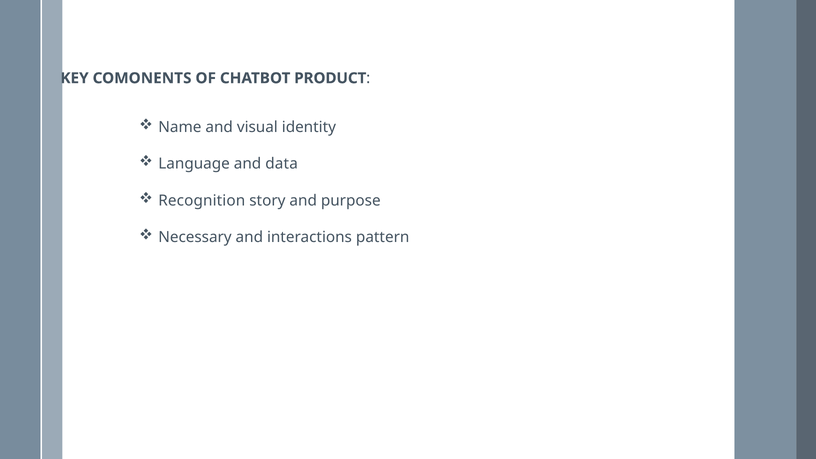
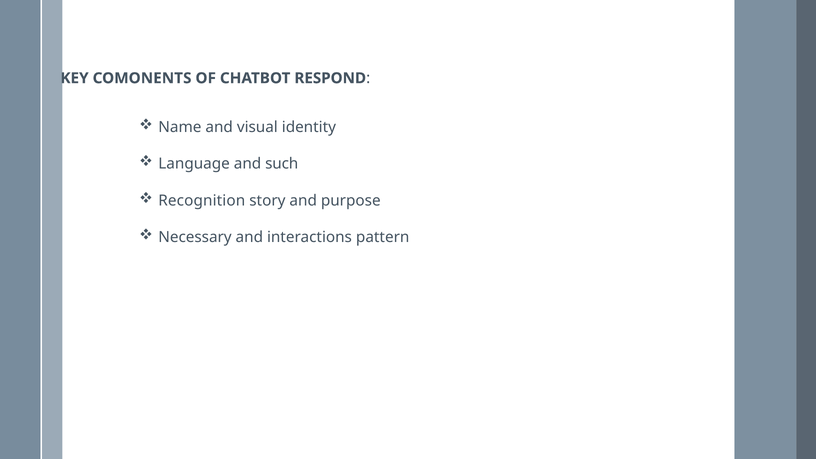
PRODUCT: PRODUCT -> RESPOND
data: data -> such
